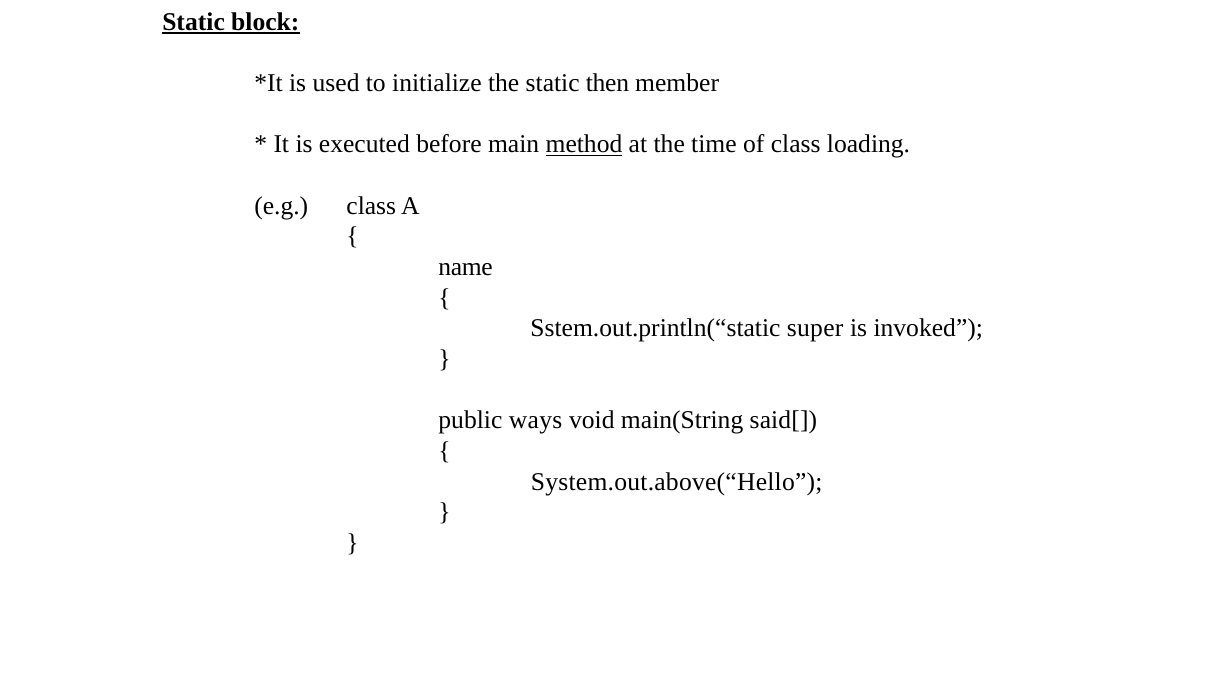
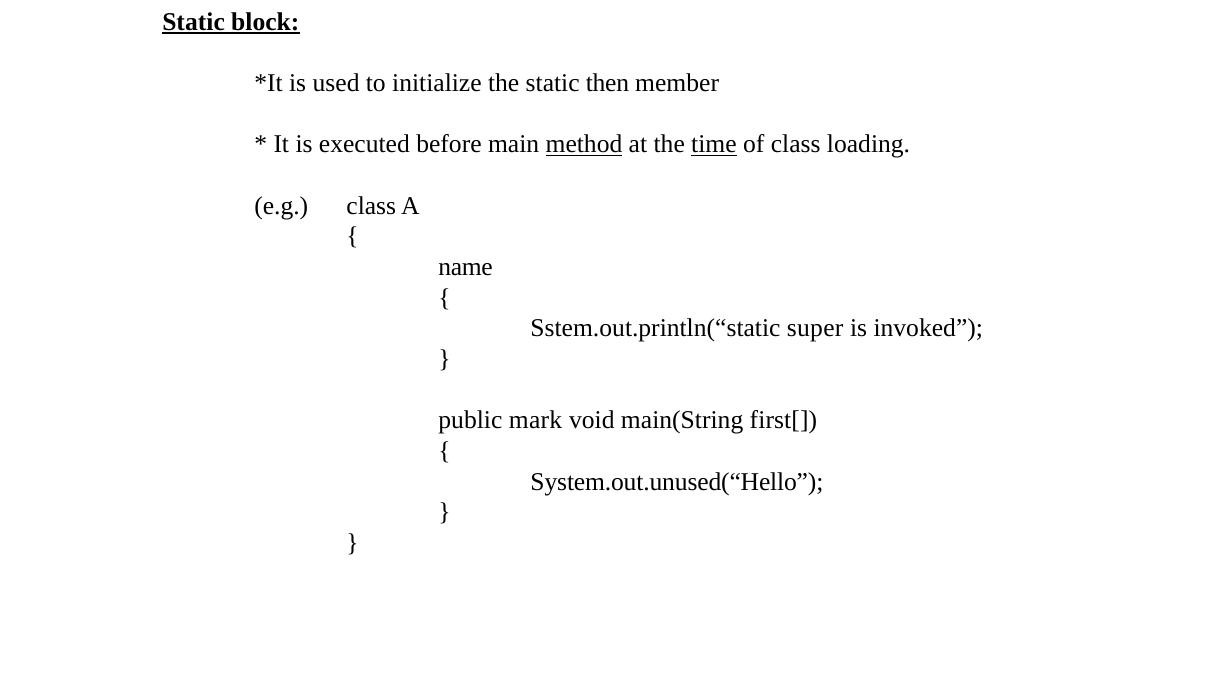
time underline: none -> present
ways: ways -> mark
said[: said[ -> first[
System.out.above(“Hello: System.out.above(“Hello -> System.out.unused(“Hello
